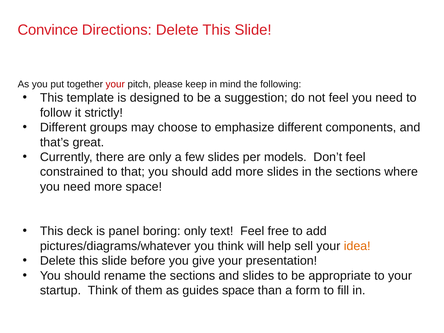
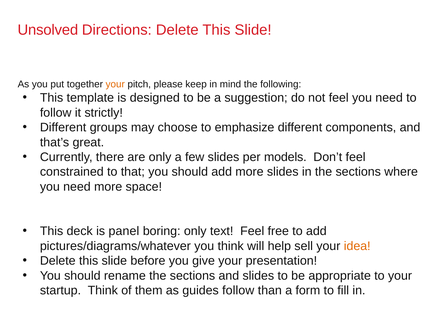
Convince: Convince -> Unsolved
your at (115, 84) colour: red -> orange
guides space: space -> follow
